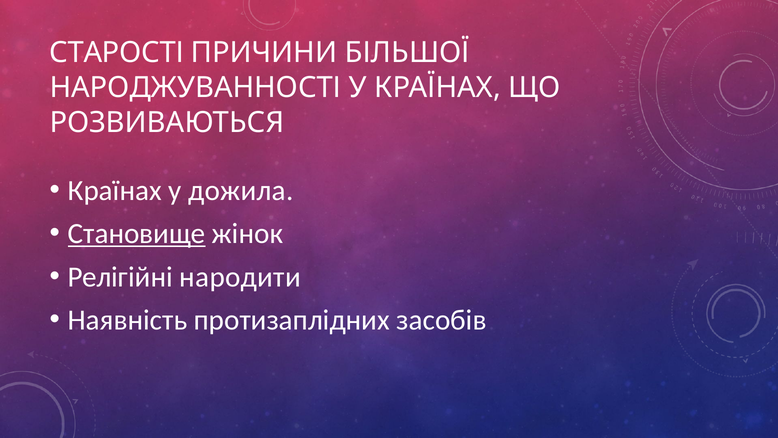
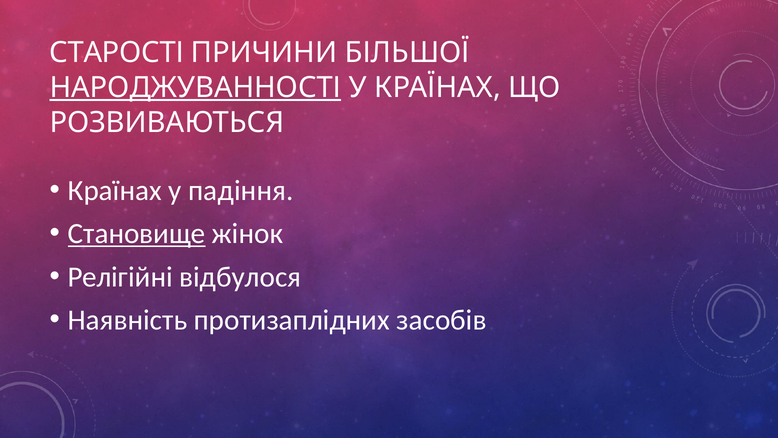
НАРОДЖУВАННОСТІ underline: none -> present
дожила: дожила -> падіння
народити: народити -> відбулося
